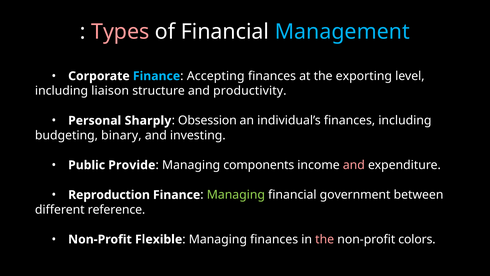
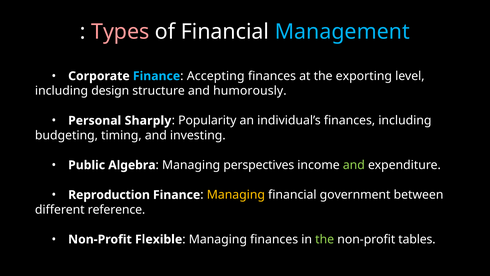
liaison: liaison -> design
productivity: productivity -> humorously
Obsession: Obsession -> Popularity
binary: binary -> timing
Provide: Provide -> Algebra
components: components -> perspectives
and at (354, 165) colour: pink -> light green
Managing at (236, 195) colour: light green -> yellow
the at (325, 239) colour: pink -> light green
colors: colors -> tables
